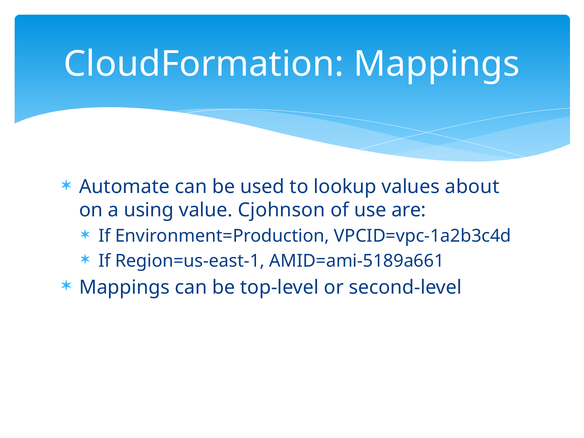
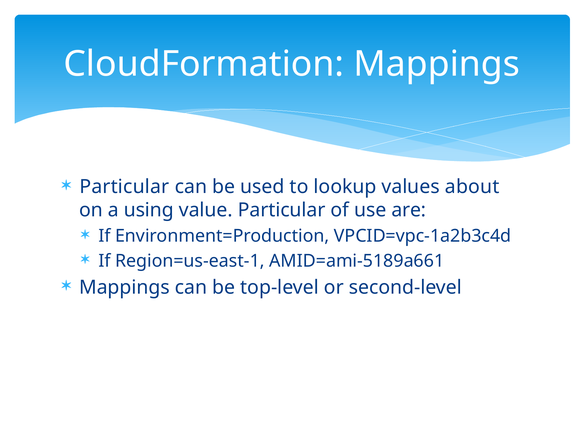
Automate at (124, 187): Automate -> Particular
value Cjohnson: Cjohnson -> Particular
